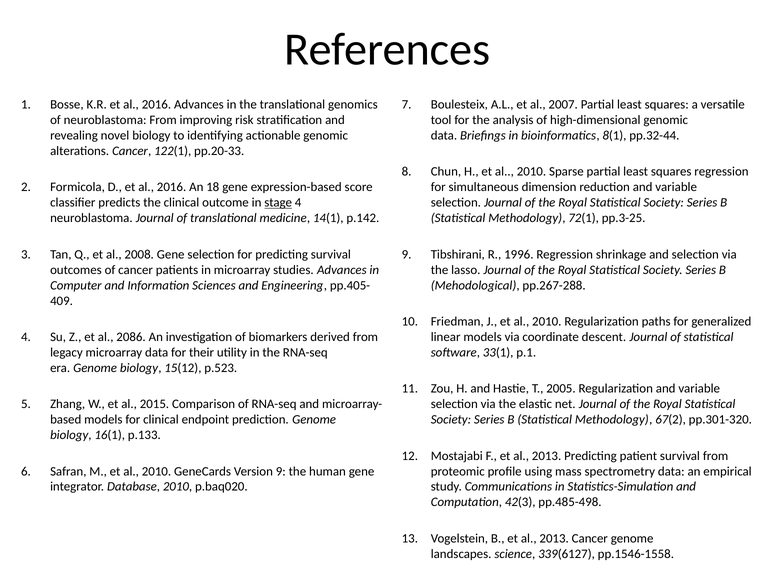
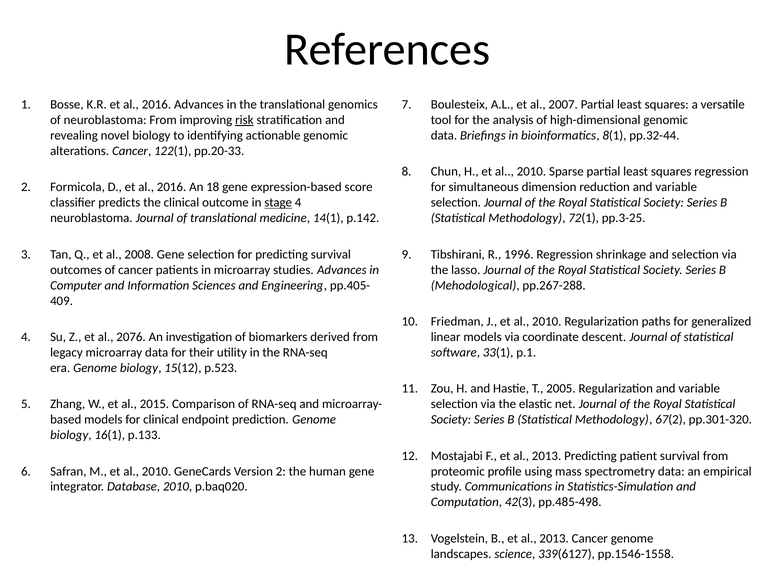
risk underline: none -> present
2086: 2086 -> 2076
Version 9: 9 -> 2
